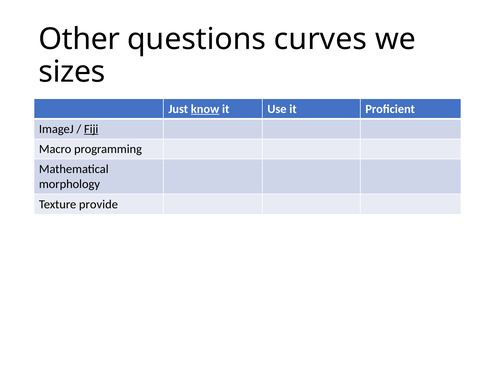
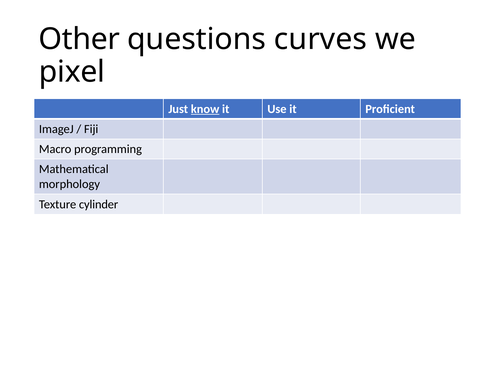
sizes: sizes -> pixel
Fiji underline: present -> none
provide: provide -> cylinder
